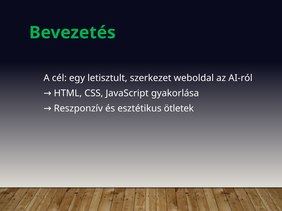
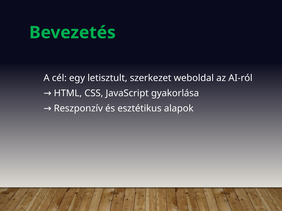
ötletek: ötletek -> alapok
